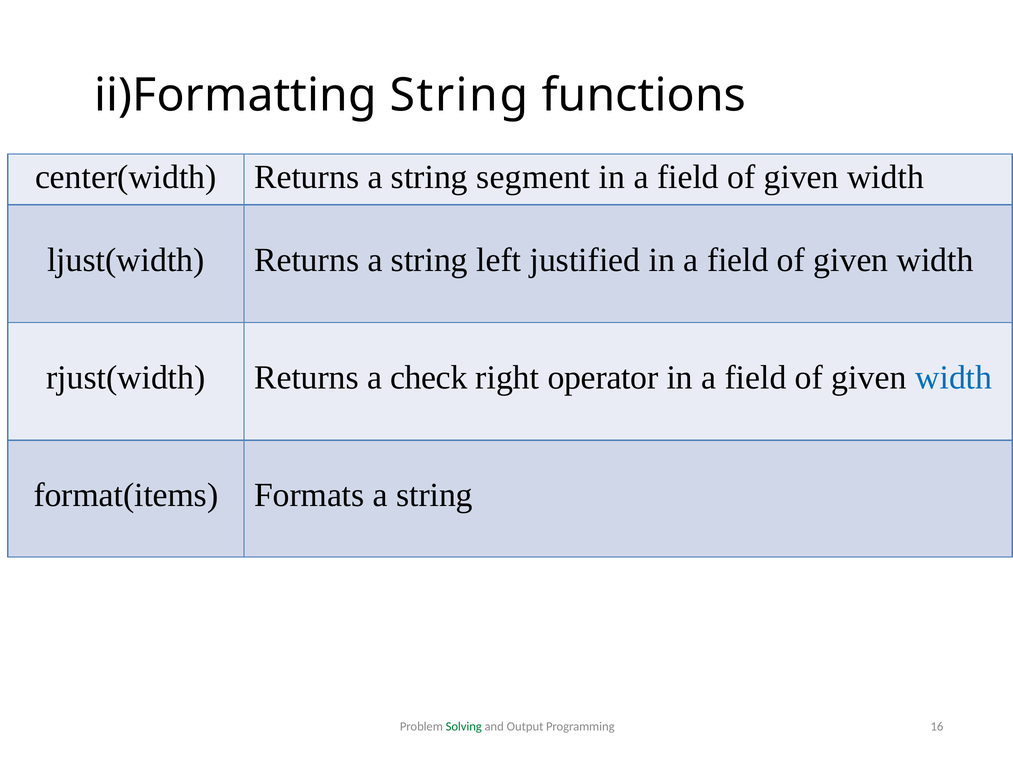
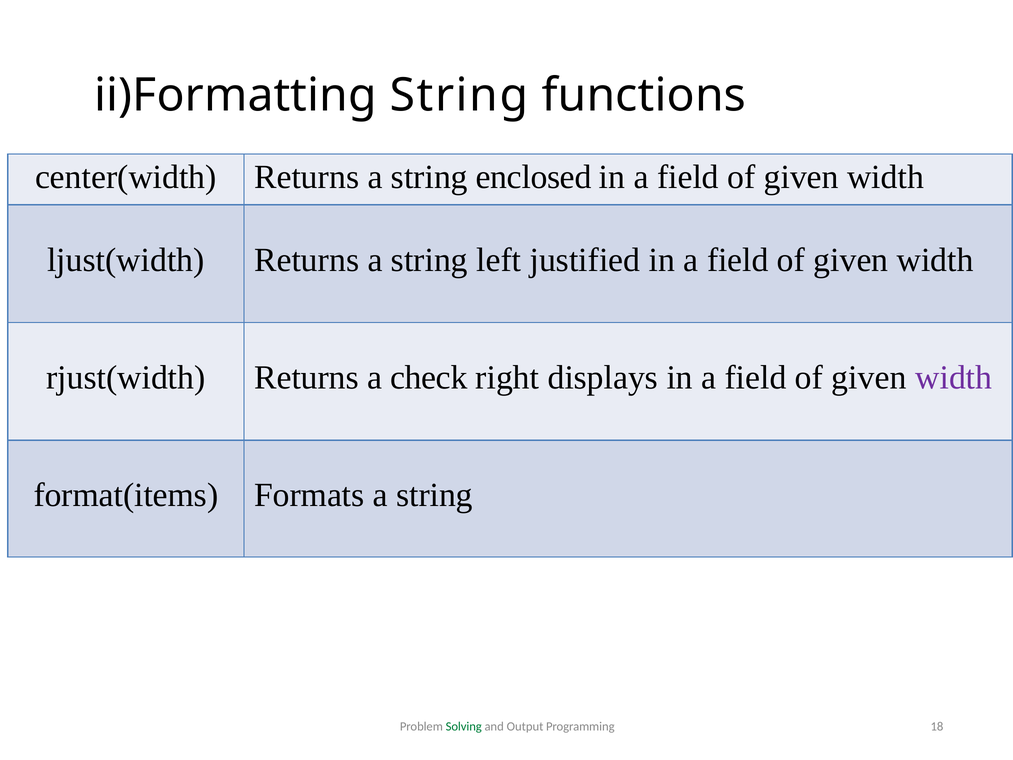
segment: segment -> enclosed
operator: operator -> displays
width at (954, 377) colour: blue -> purple
16: 16 -> 18
